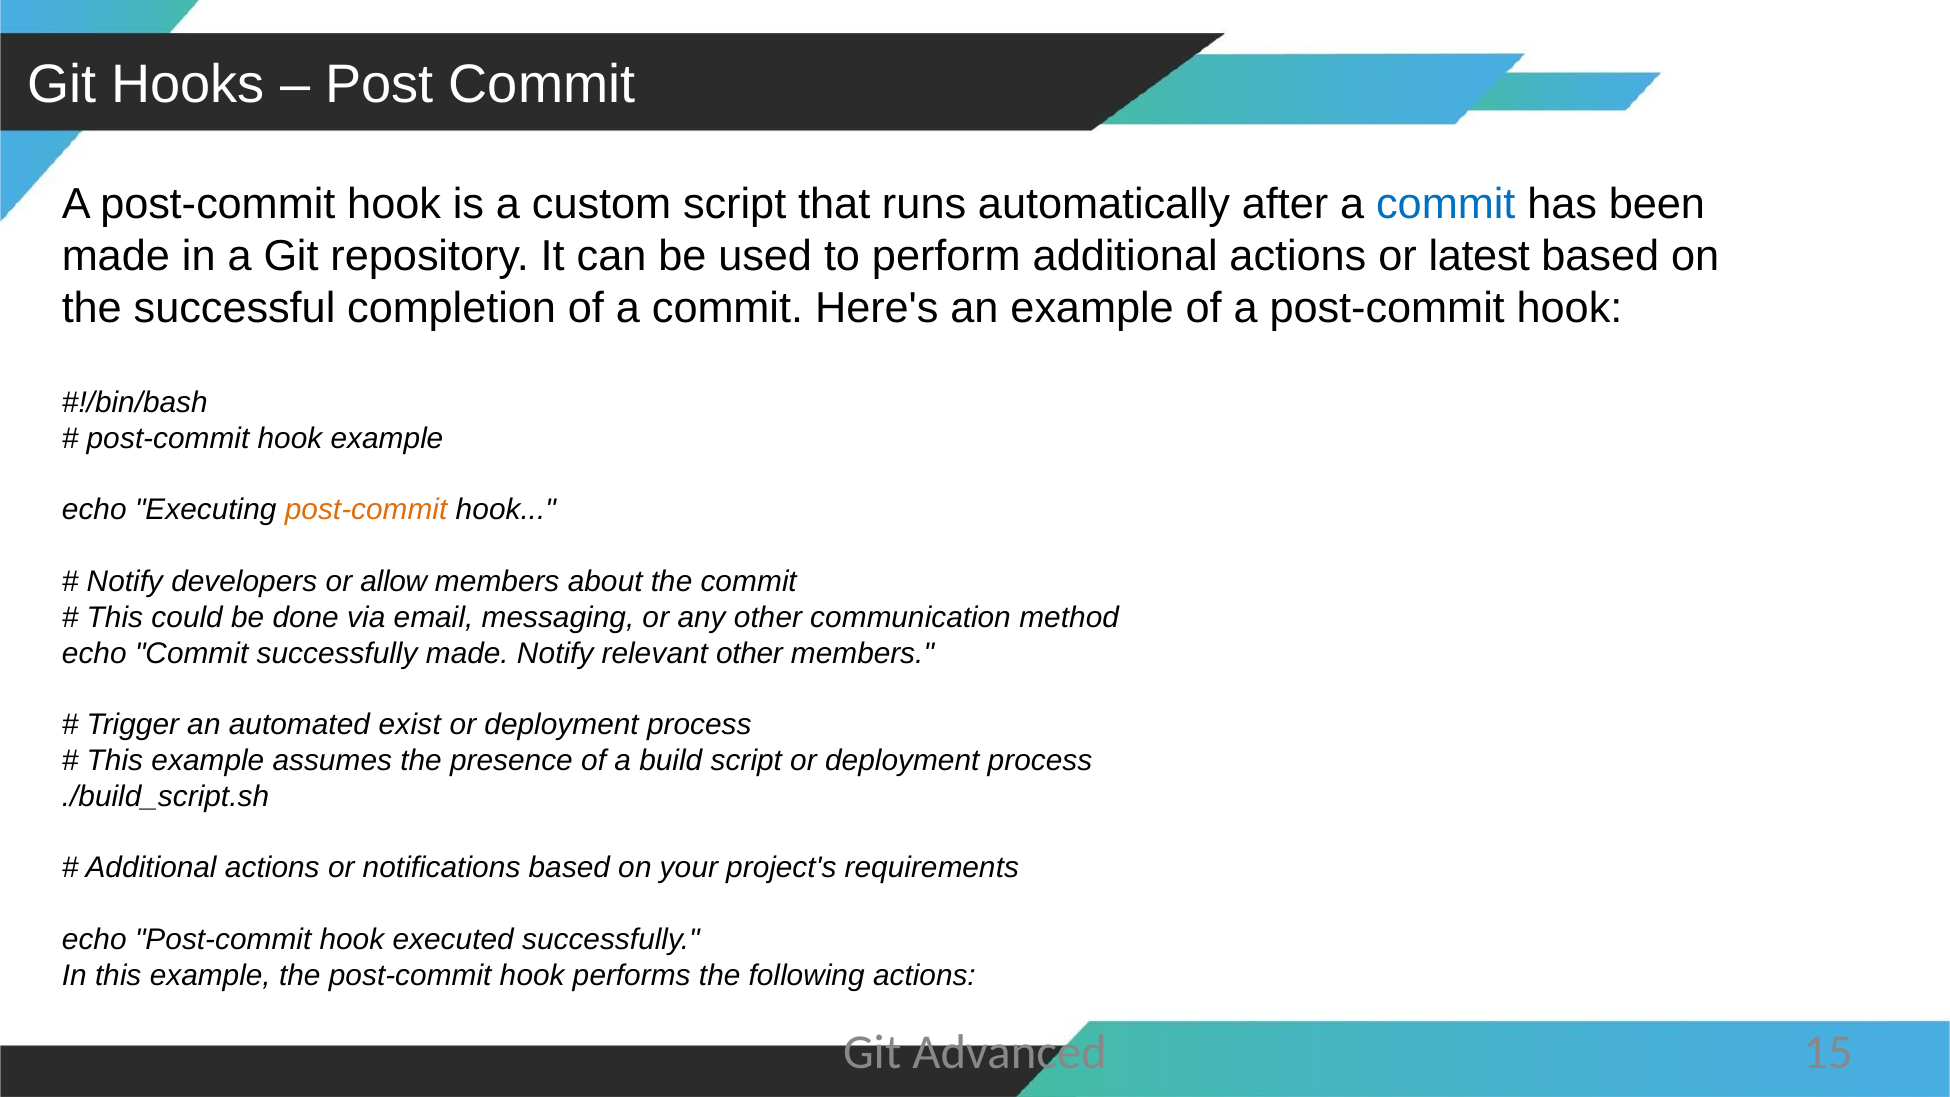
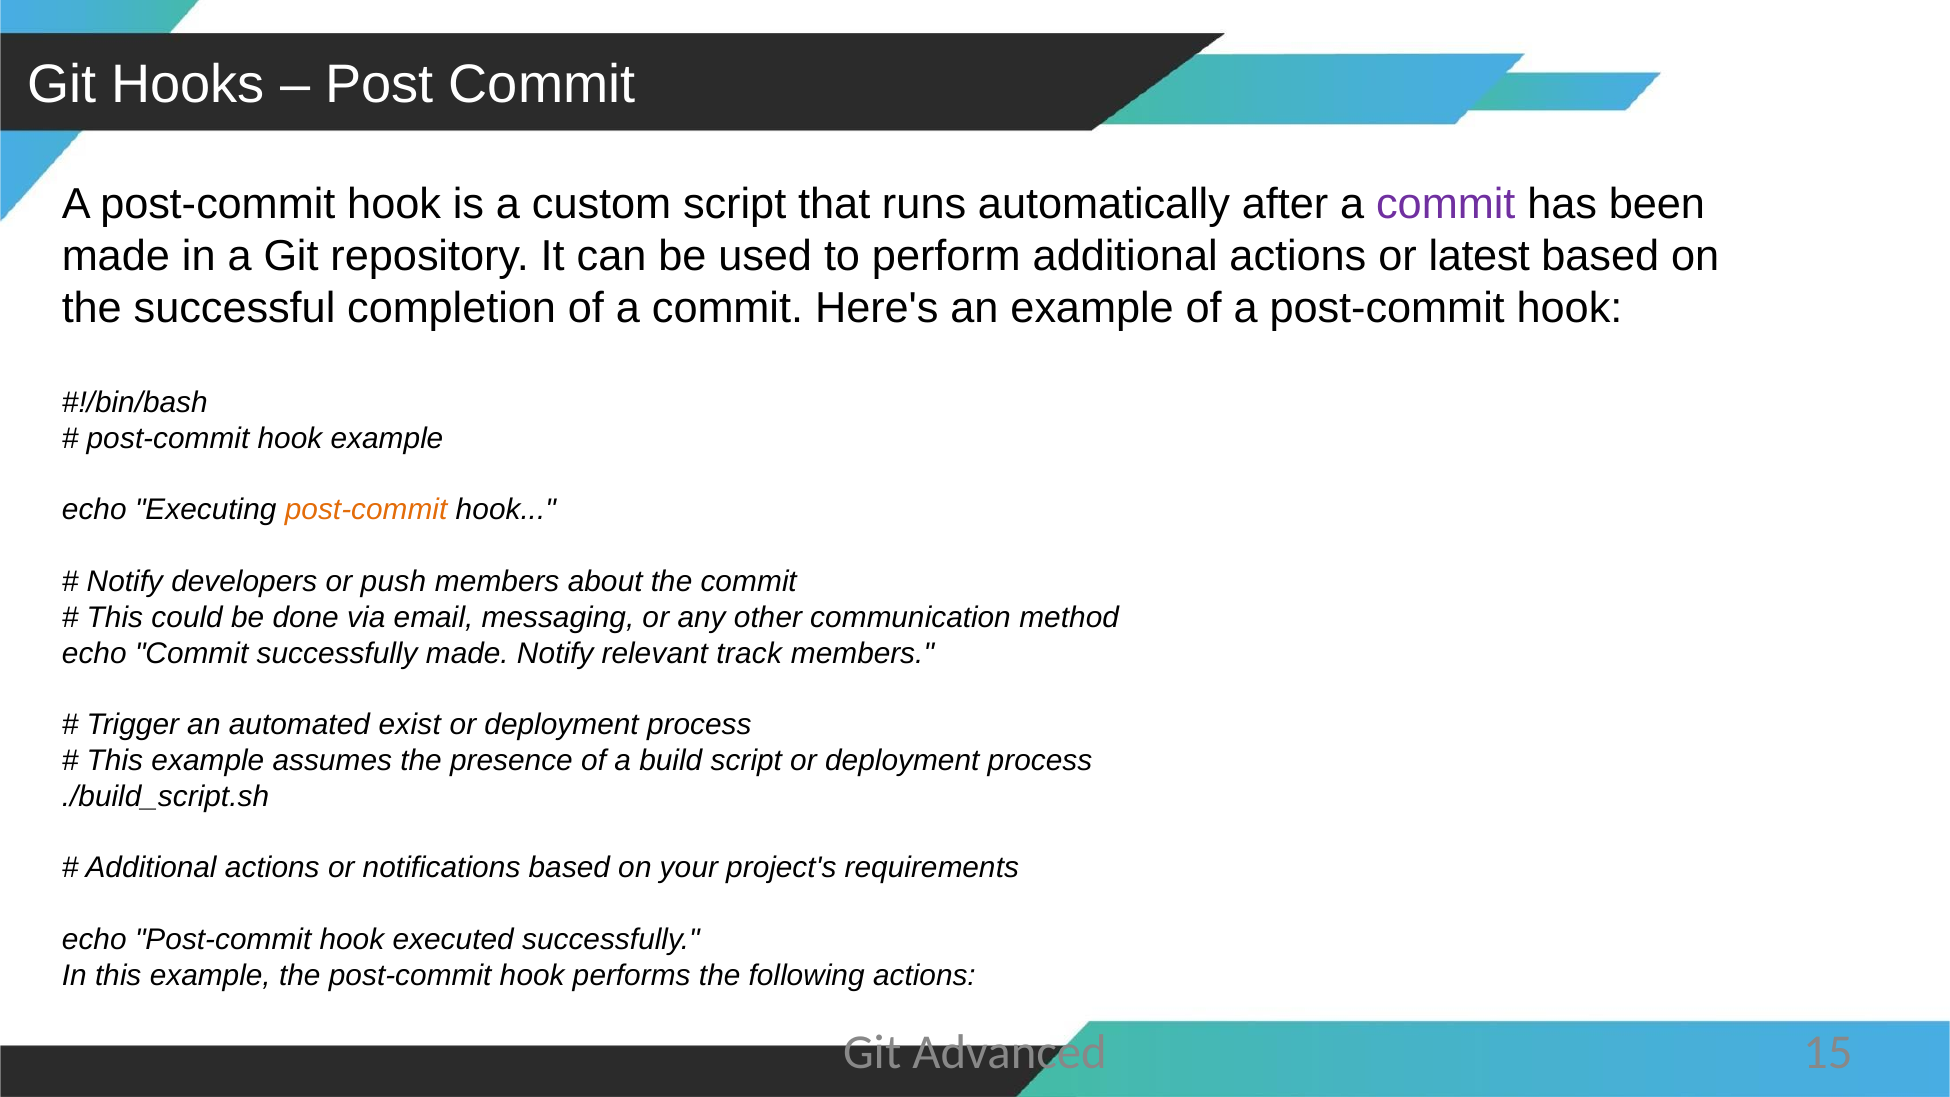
commit at (1446, 204) colour: blue -> purple
allow: allow -> push
relevant other: other -> track
